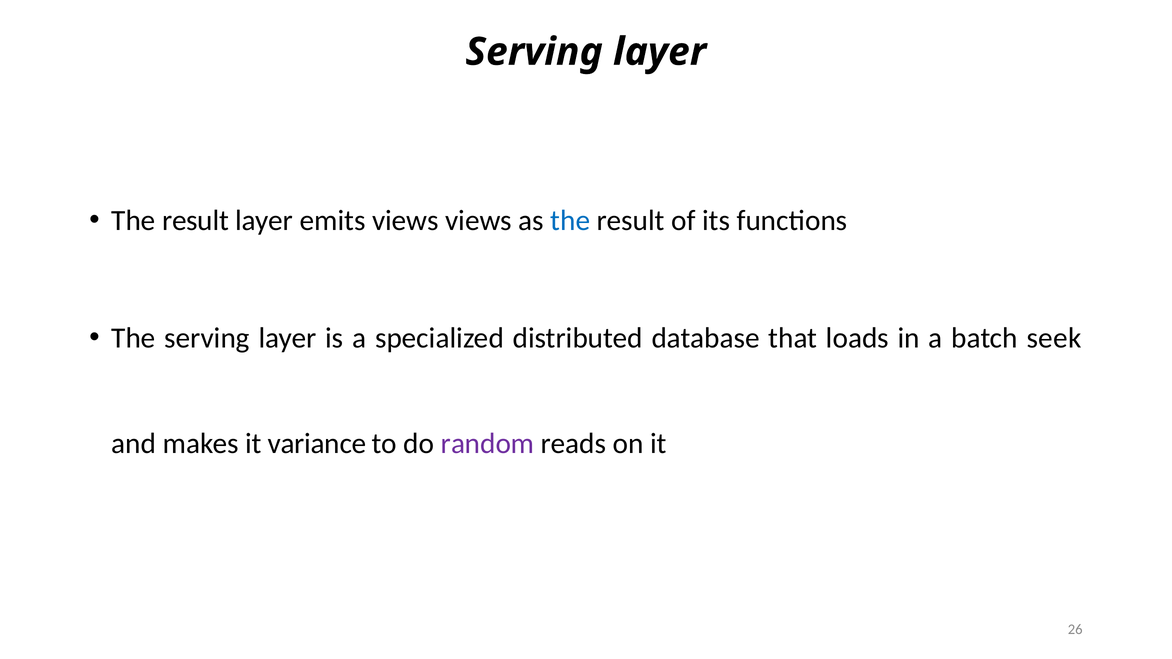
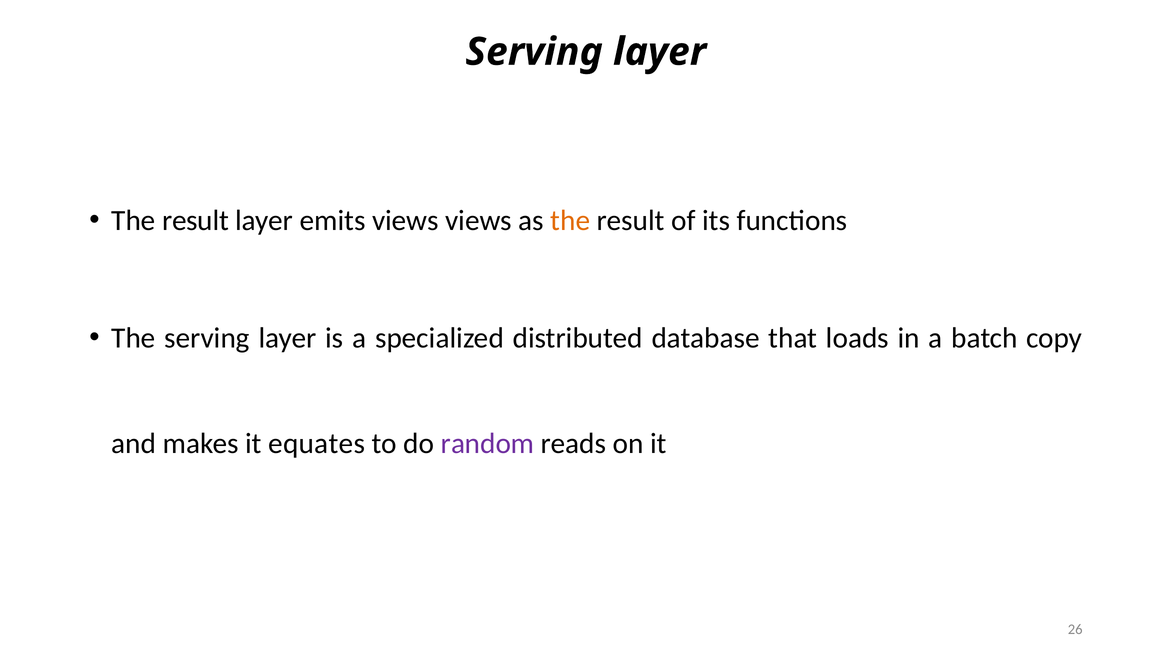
the at (570, 221) colour: blue -> orange
seek: seek -> copy
variance: variance -> equates
